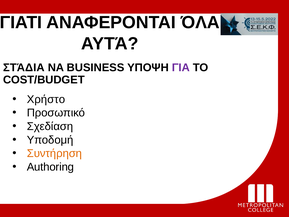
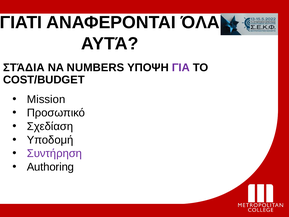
BUSINESS: BUSINESS -> NUMBERS
Χρήστο: Χρήστο -> Mission
Συντήρηση colour: orange -> purple
